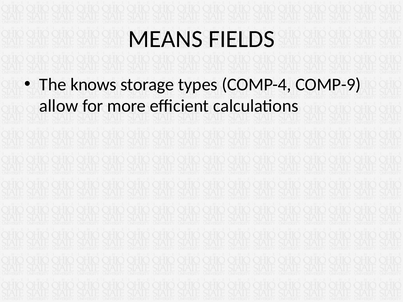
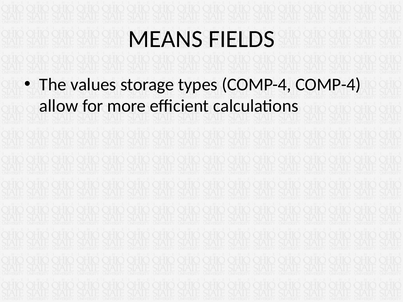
knows: knows -> values
COMP-4 COMP-9: COMP-9 -> COMP-4
